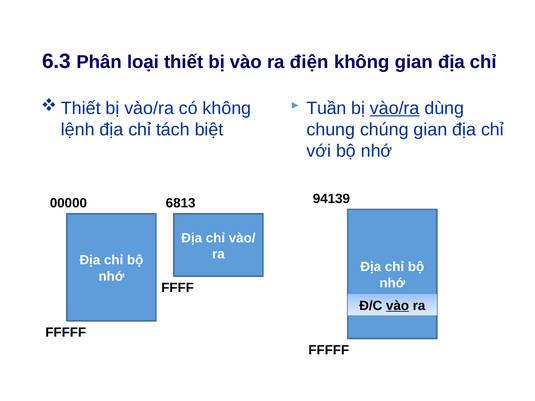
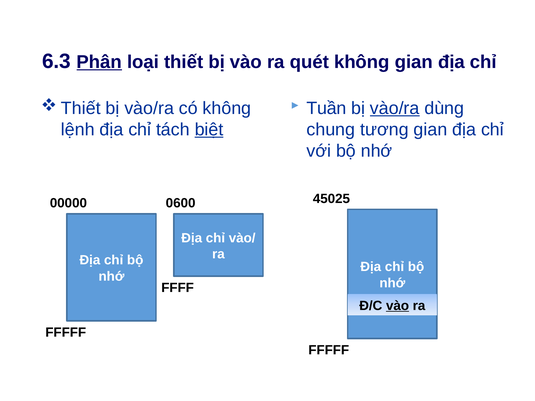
Phân underline: none -> present
điện: điện -> quét
biệt underline: none -> present
chúng: chúng -> tương
94139: 94139 -> 45025
6813: 6813 -> 0600
